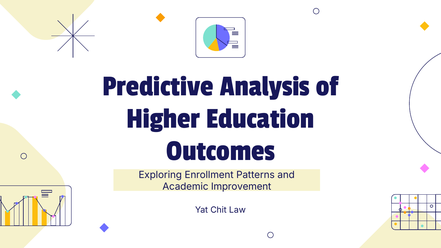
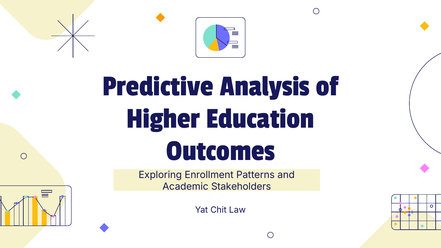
Improvement: Improvement -> Stakeholders
